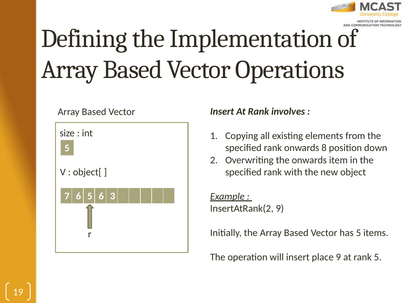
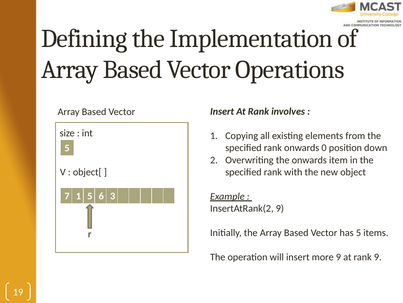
8: 8 -> 0
7 6: 6 -> 1
place: place -> more
rank 5: 5 -> 9
